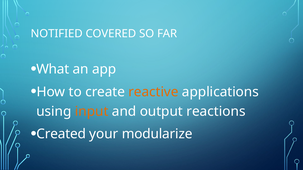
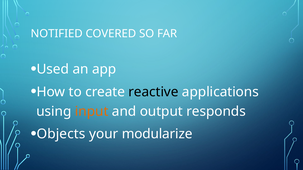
What: What -> Used
reactive colour: orange -> black
reactions: reactions -> responds
Created: Created -> Objects
